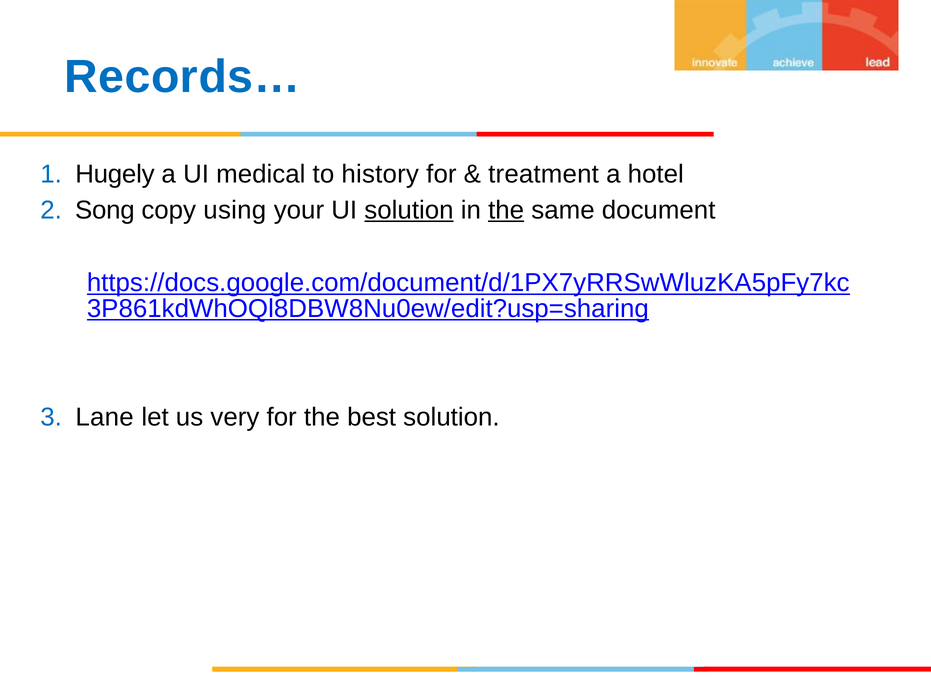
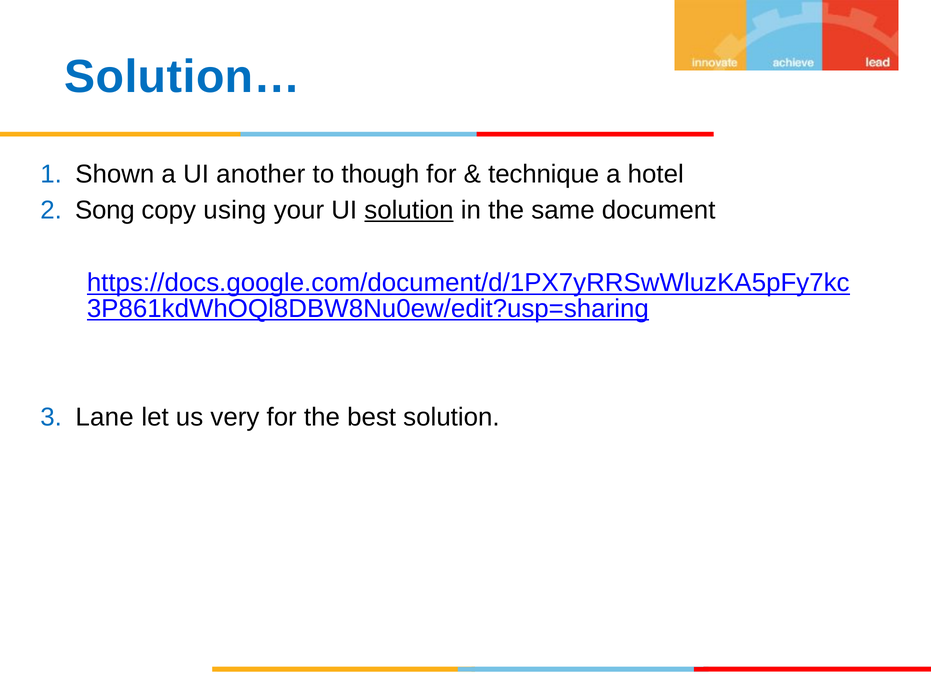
Records…: Records… -> Solution…
Hugely: Hugely -> Shown
medical: medical -> another
history: history -> though
treatment: treatment -> technique
the at (506, 210) underline: present -> none
